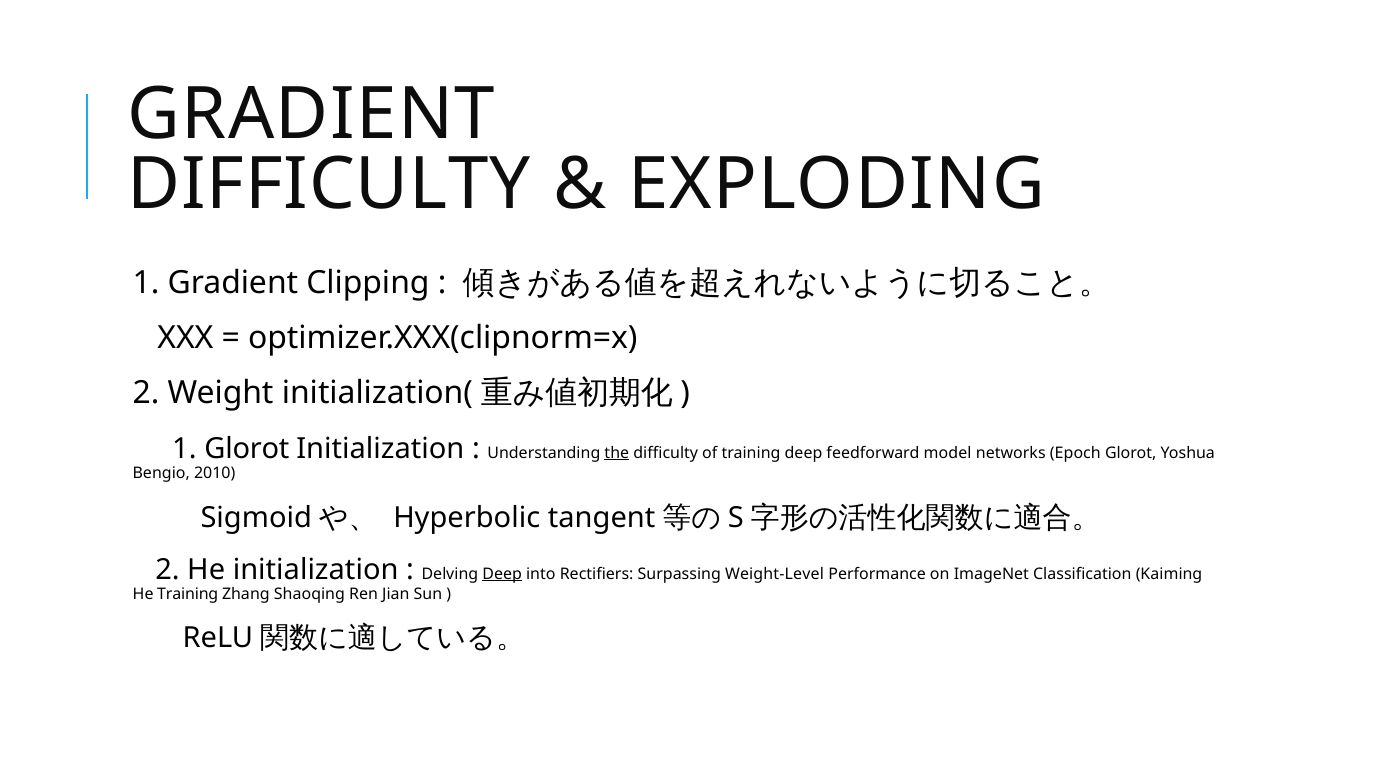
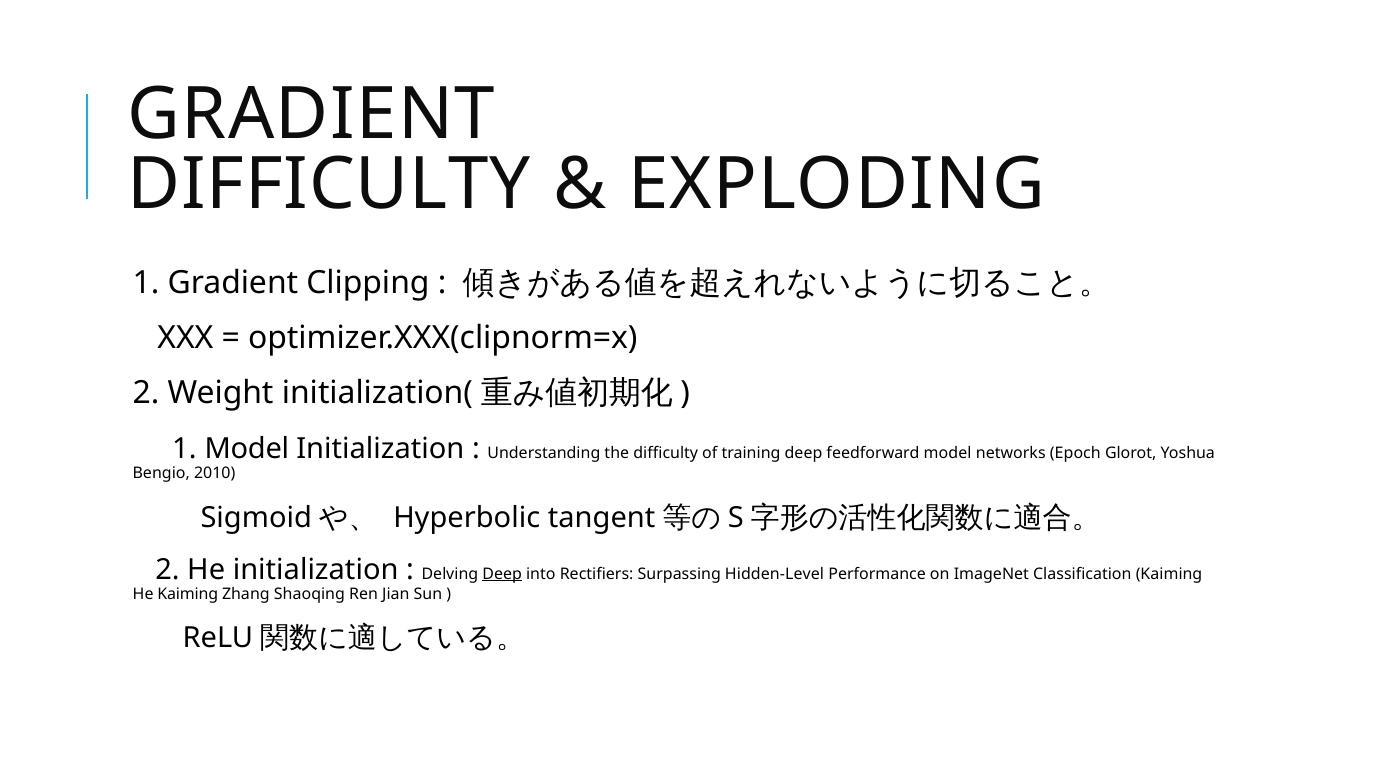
1 Glorot: Glorot -> Model
the underline: present -> none
Weight-Level: Weight-Level -> Hidden-Level
He Training: Training -> Kaiming
